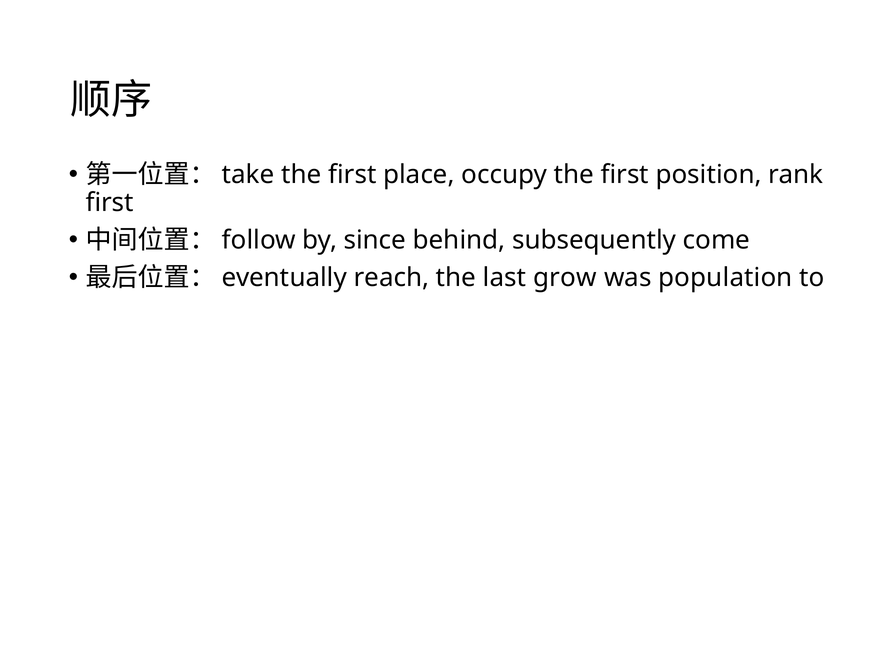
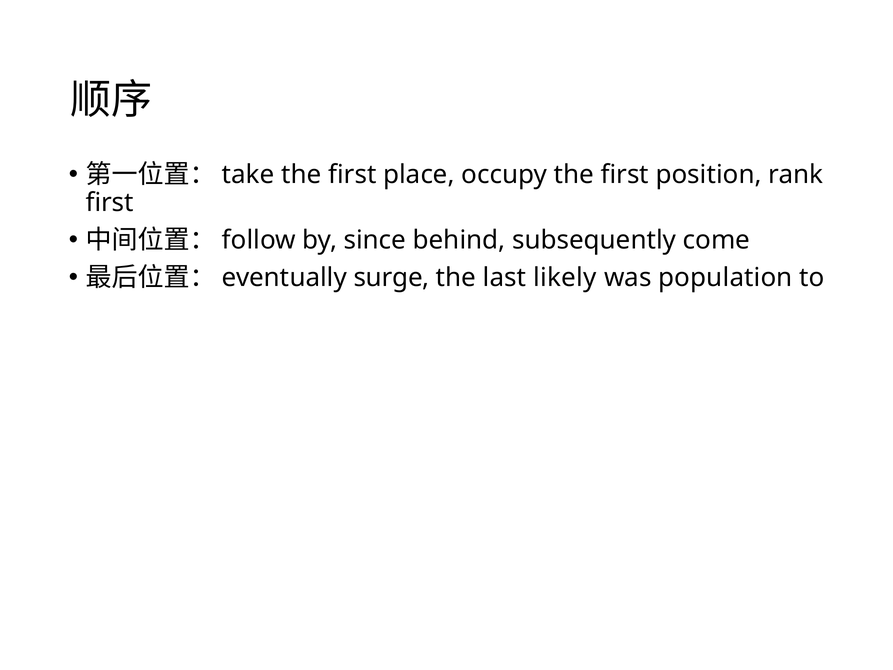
reach: reach -> surge
grow: grow -> likely
